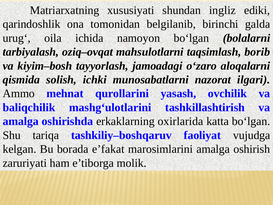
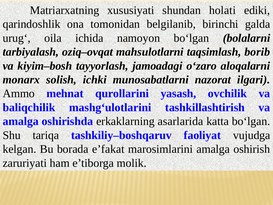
ingliz: ingliz -> holati
qismida: qismida -> monarx
oxirlarida: oxirlarida -> asarlarida
